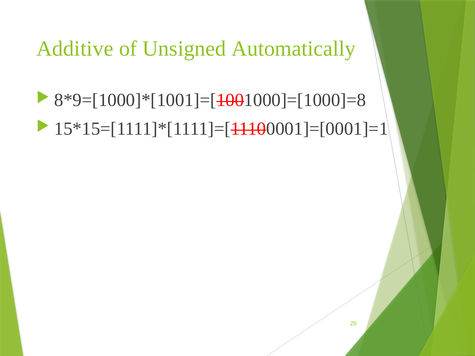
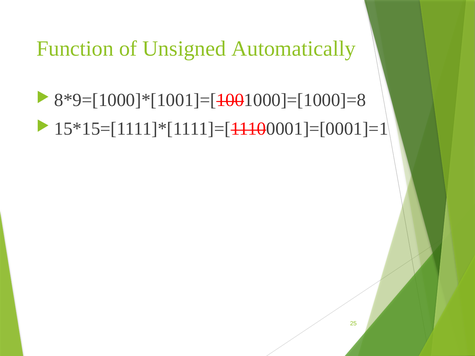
Additive: Additive -> Function
